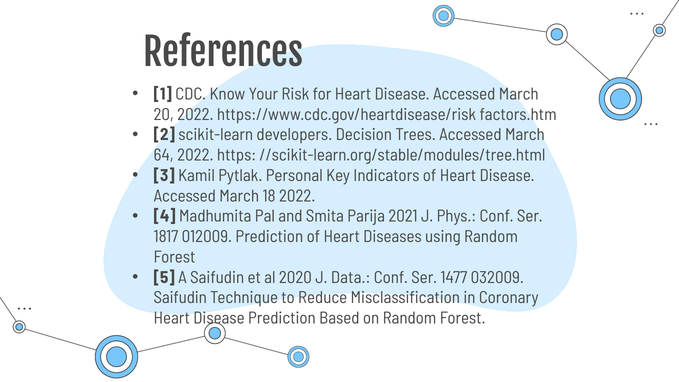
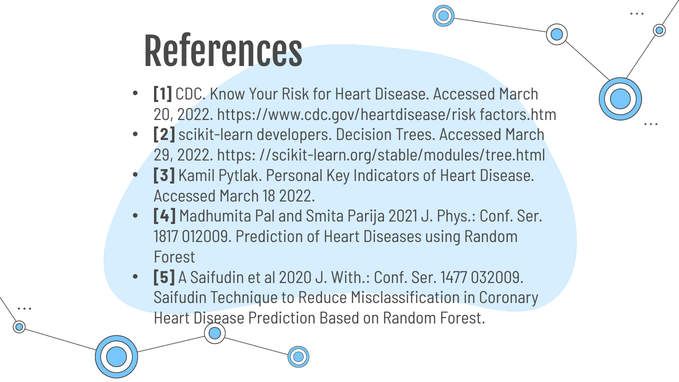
64: 64 -> 29
Data: Data -> With
